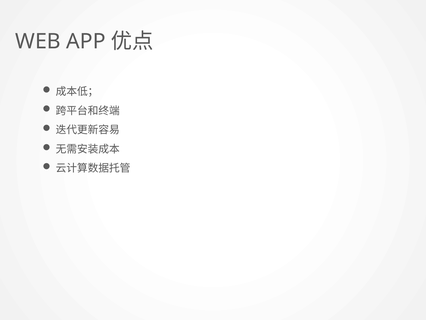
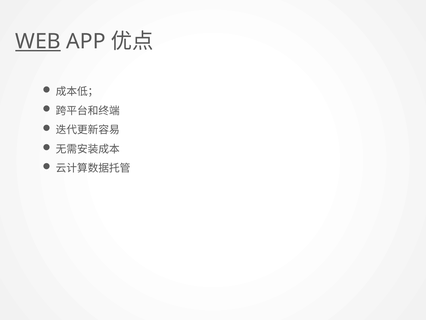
WEB underline: none -> present
